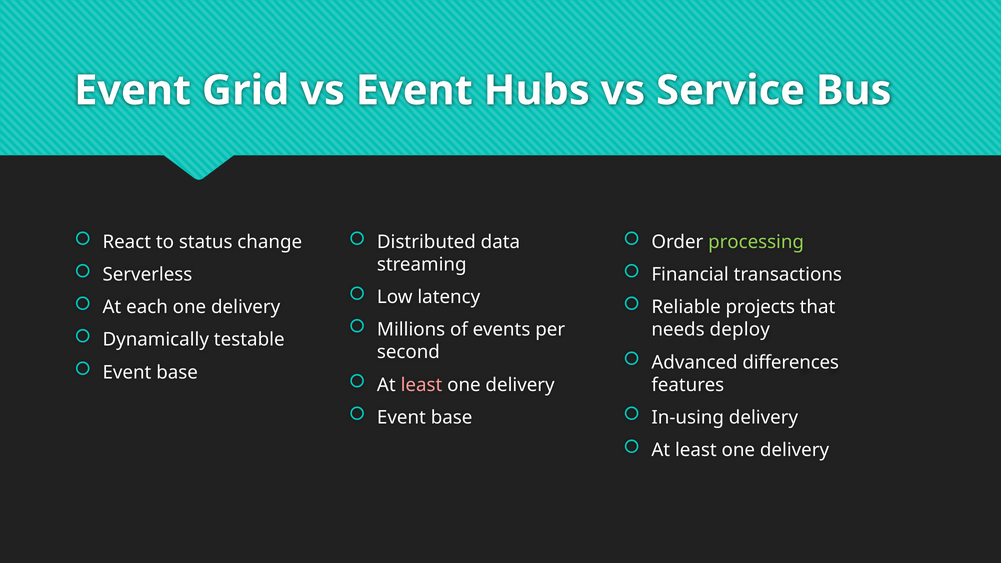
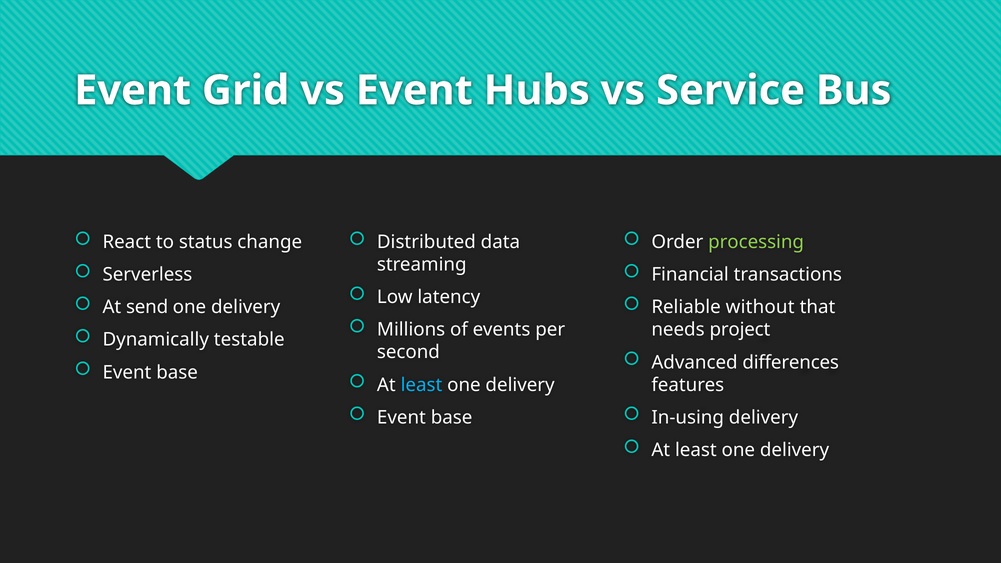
each: each -> send
projects: projects -> without
deploy: deploy -> project
least at (421, 385) colour: pink -> light blue
